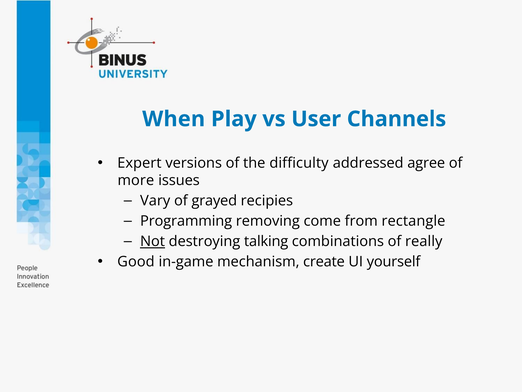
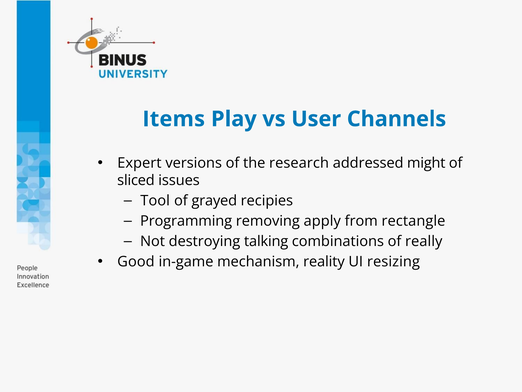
When: When -> Items
difficulty: difficulty -> research
agree: agree -> might
more: more -> sliced
Vary: Vary -> Tool
come: come -> apply
Not underline: present -> none
create: create -> reality
yourself: yourself -> resizing
